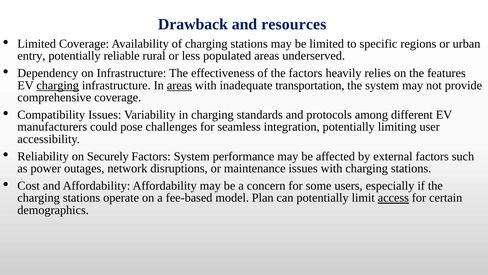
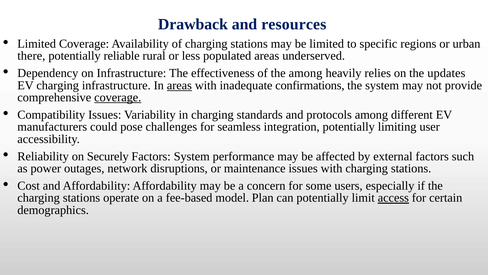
entry: entry -> there
the factors: factors -> among
features: features -> updates
charging at (58, 85) underline: present -> none
transportation: transportation -> confirmations
coverage at (118, 97) underline: none -> present
